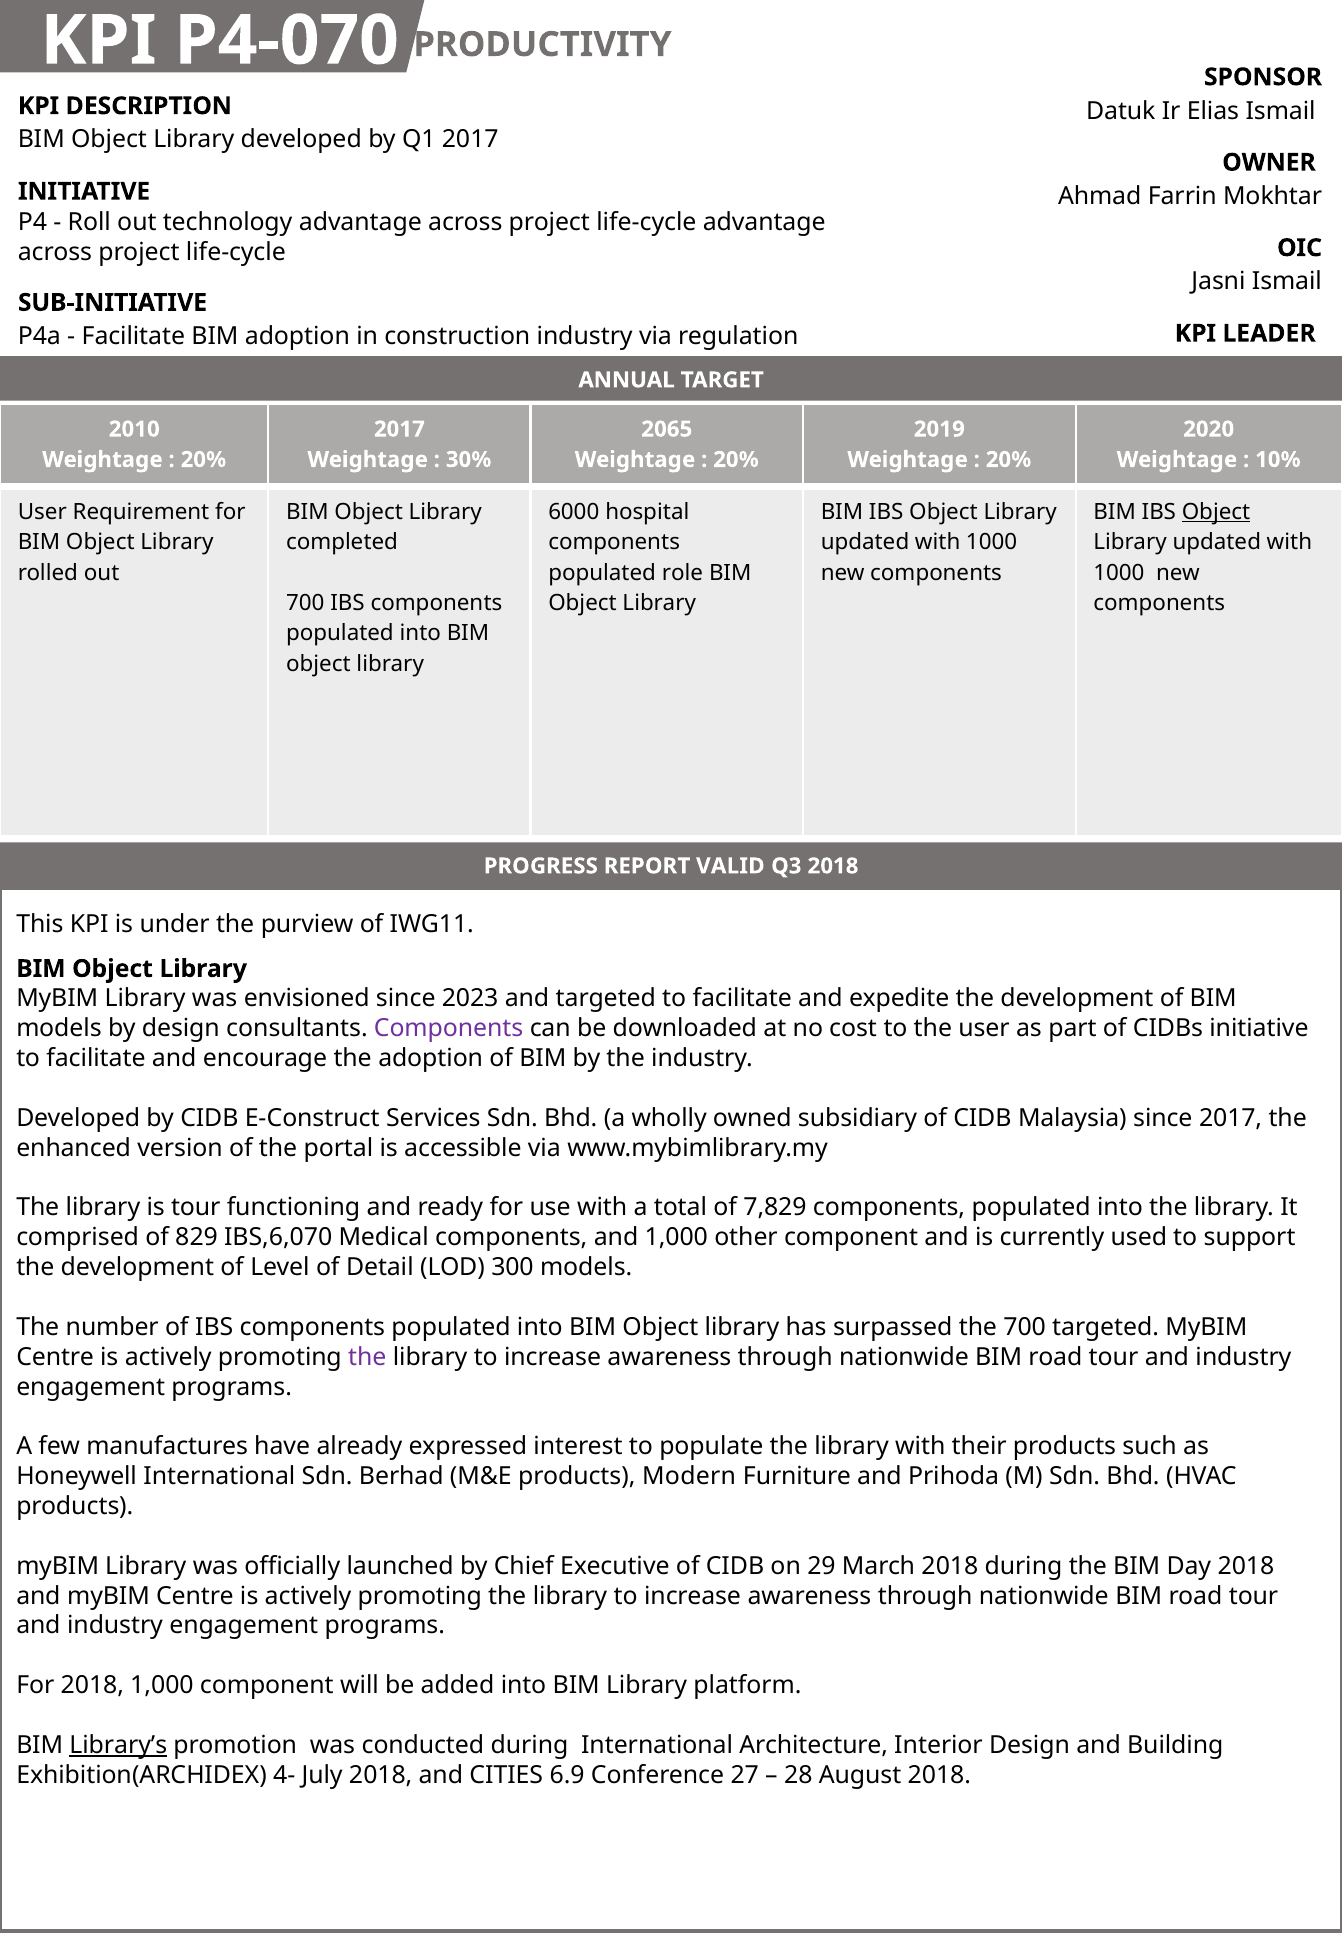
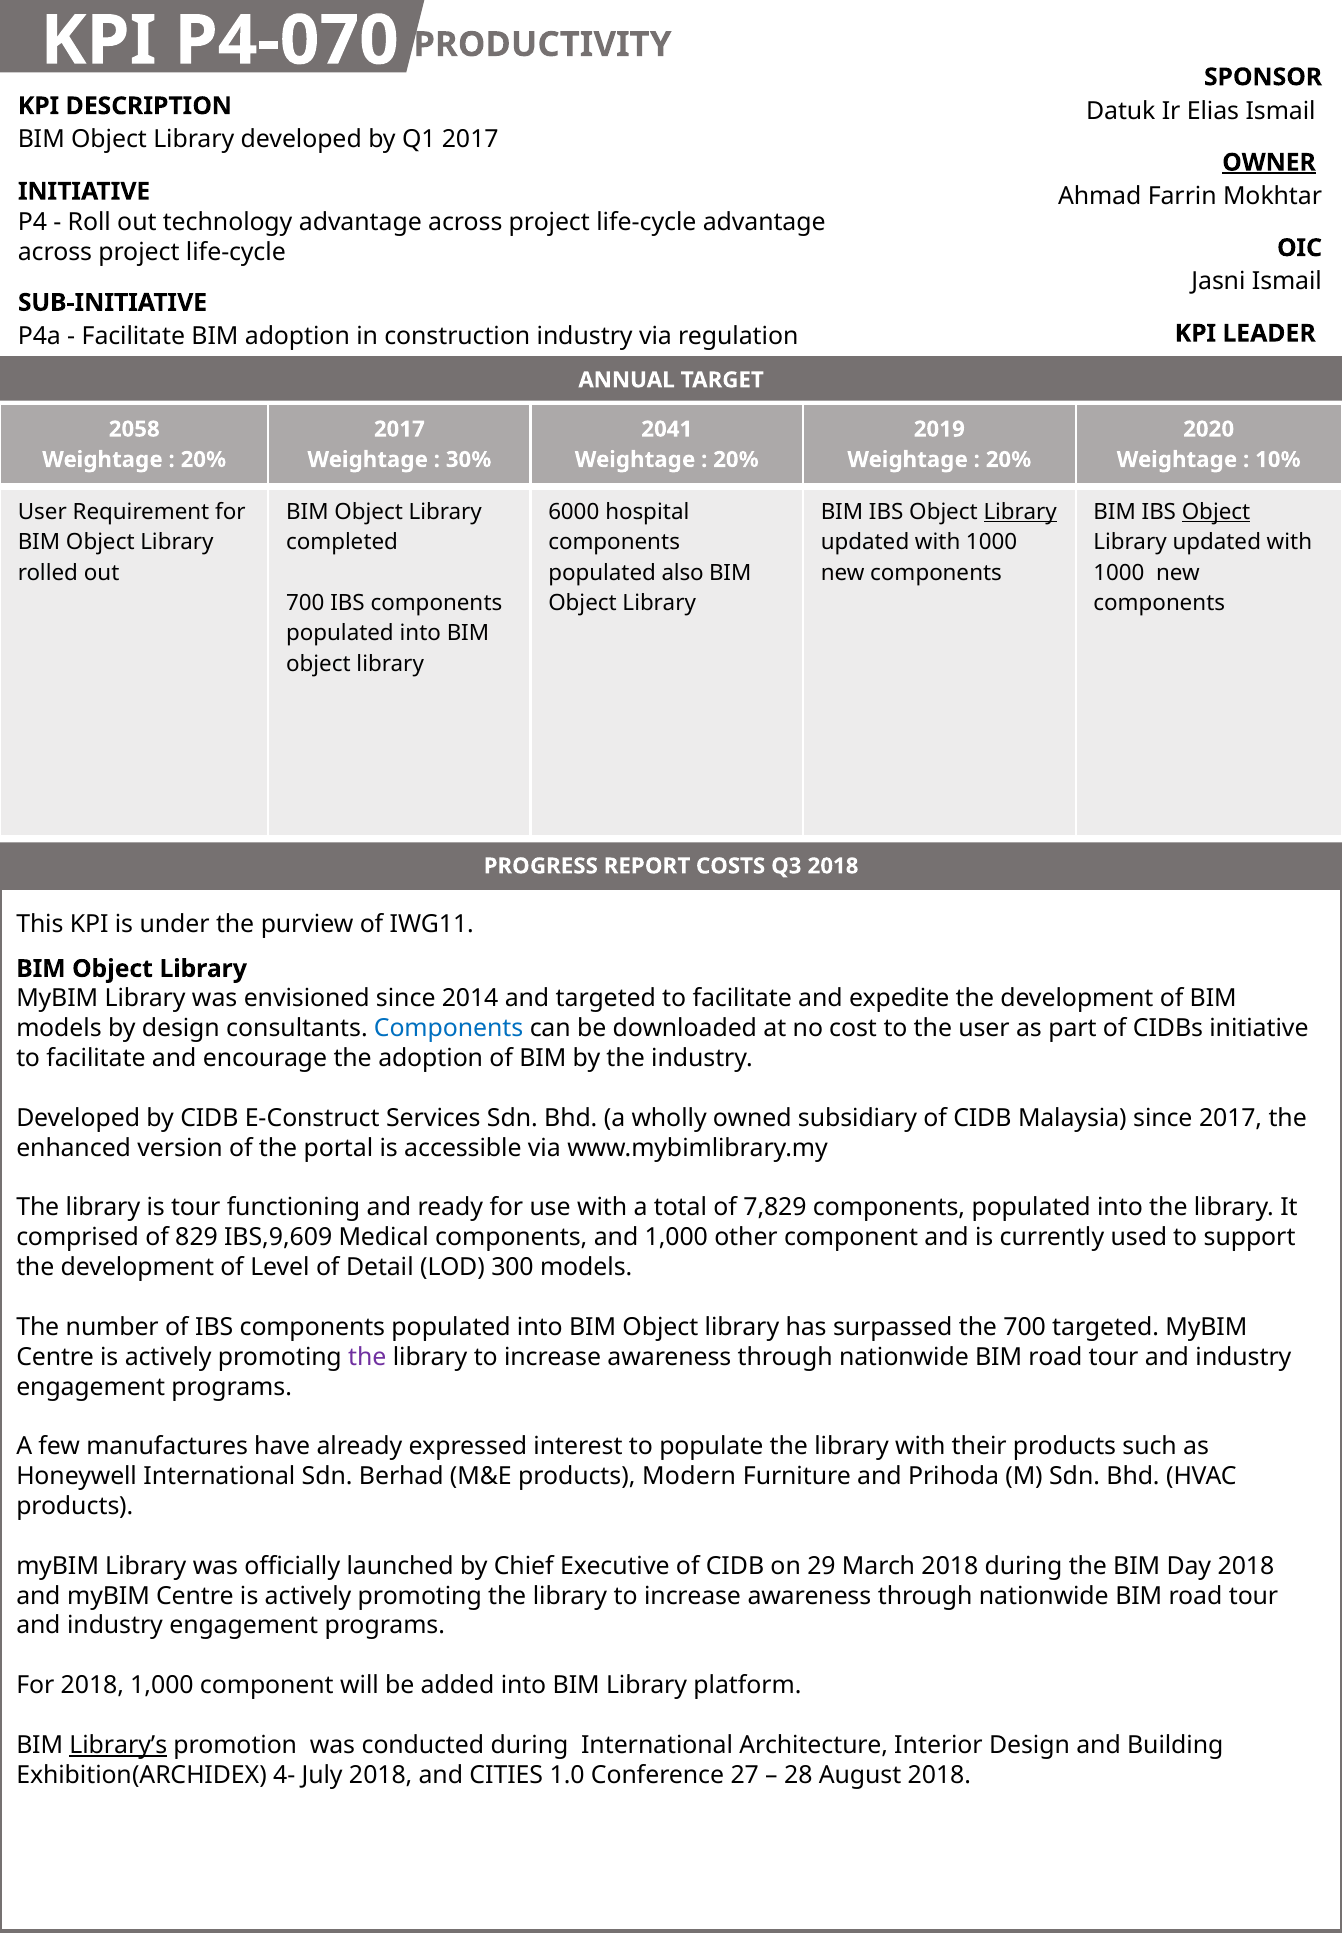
OWNER underline: none -> present
2010: 2010 -> 2058
2065: 2065 -> 2041
Library at (1020, 512) underline: none -> present
role: role -> also
VALID: VALID -> COSTS
2023: 2023 -> 2014
Components at (449, 1029) colour: purple -> blue
IBS,6,070: IBS,6,070 -> IBS,9,609
6.9: 6.9 -> 1.0
